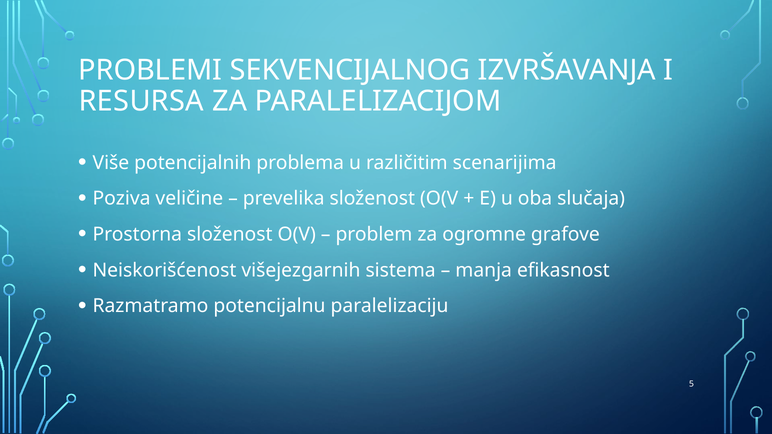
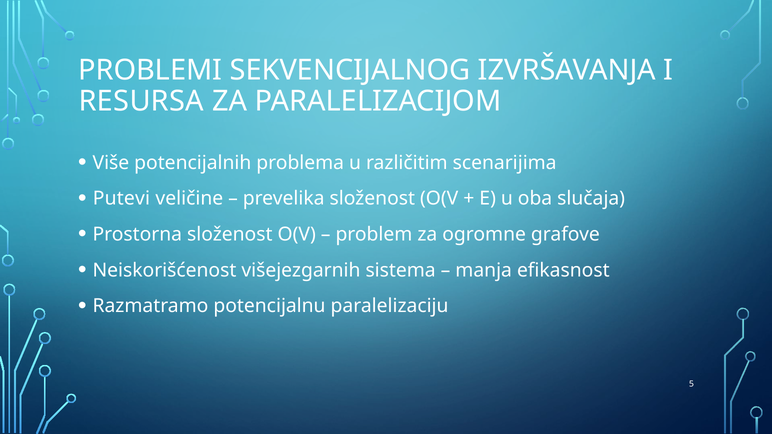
Poziva: Poziva -> Putevi
